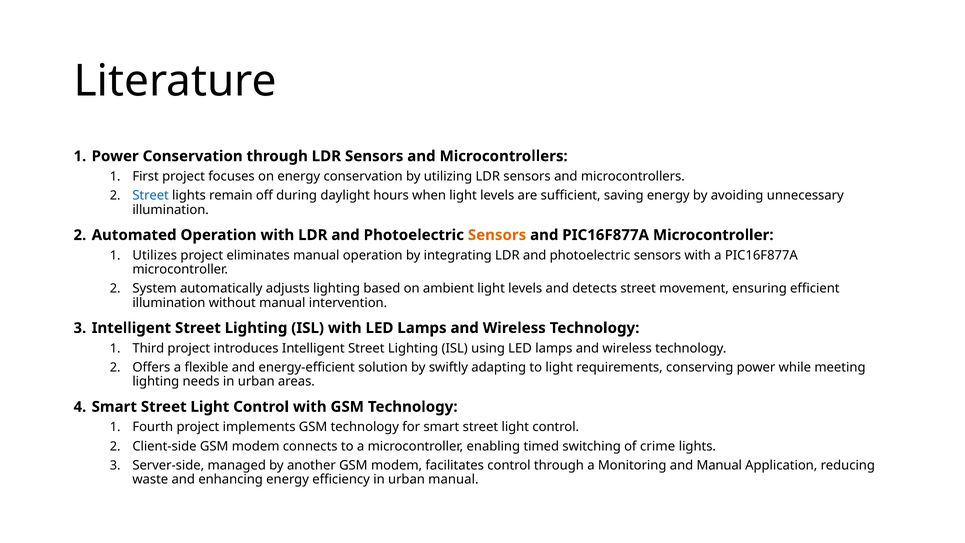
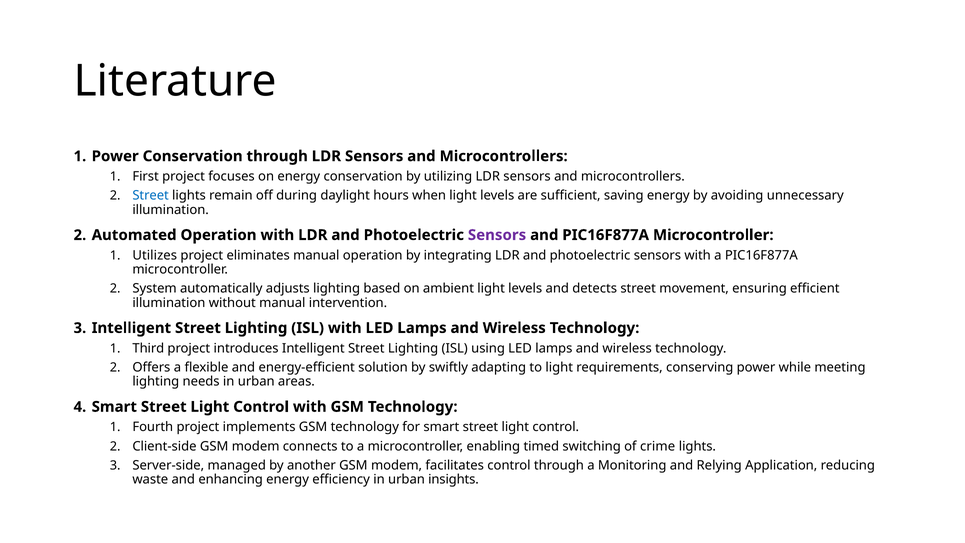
Sensors at (497, 235) colour: orange -> purple
and Manual: Manual -> Relying
urban manual: manual -> insights
